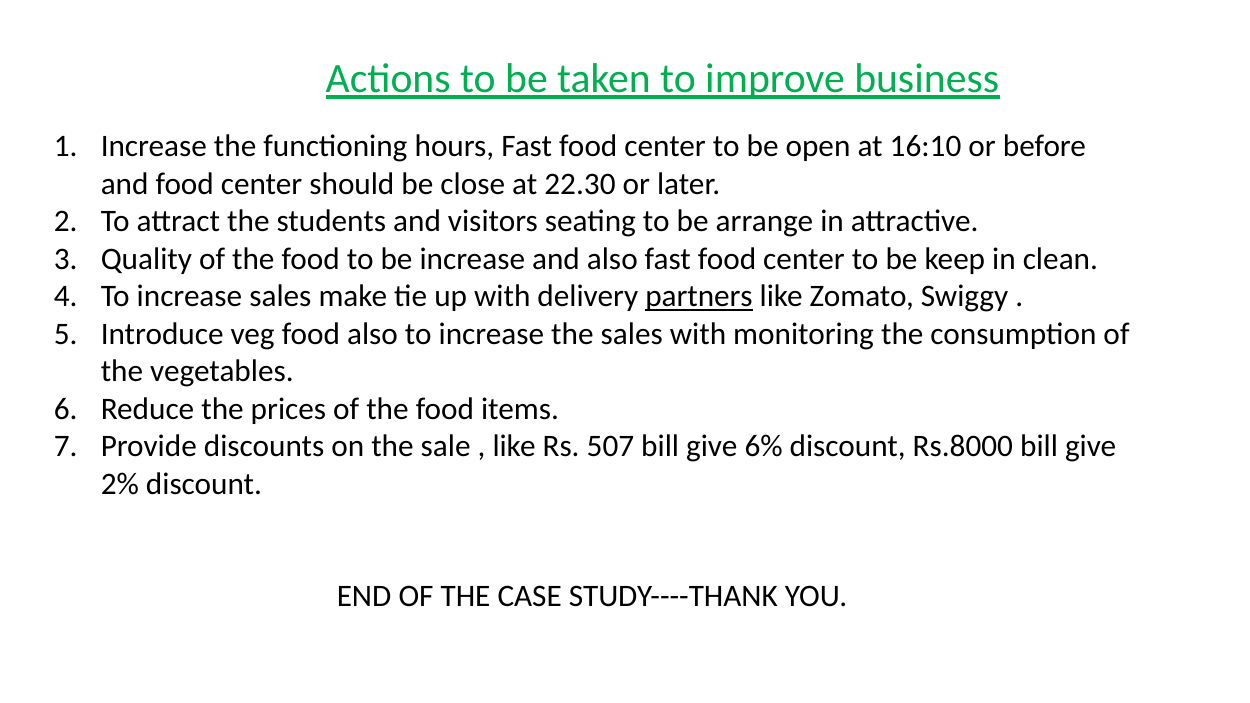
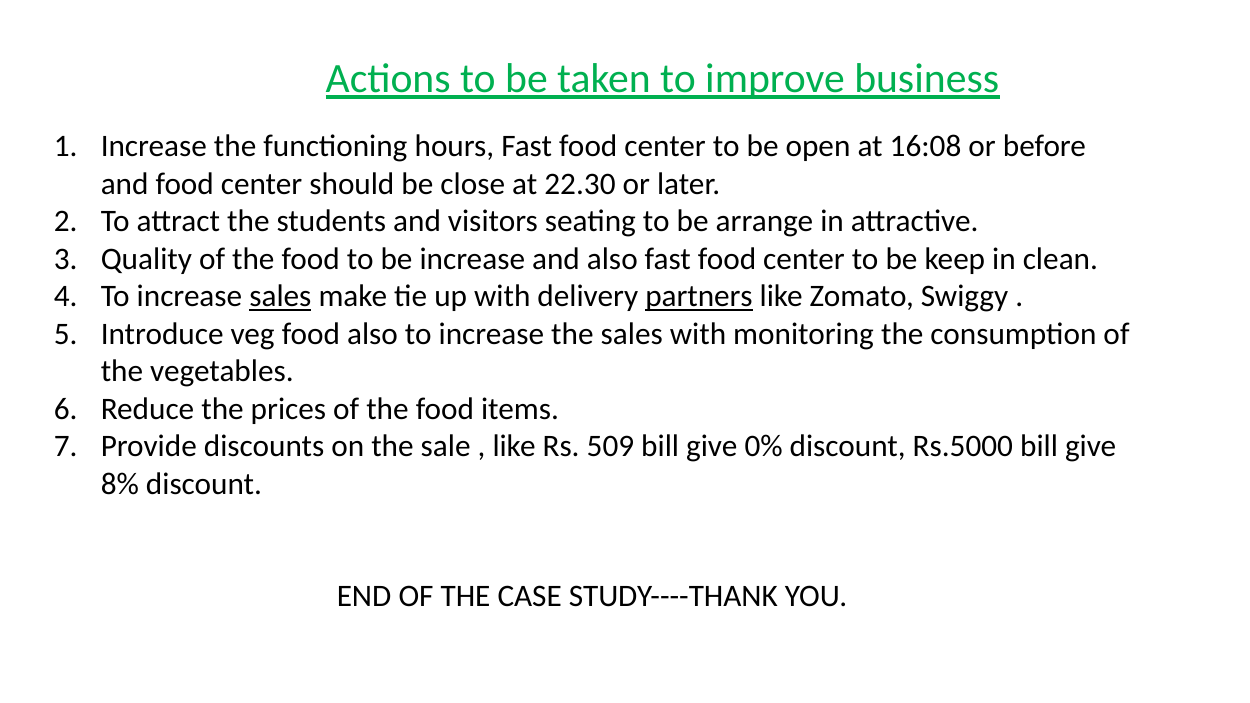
16:10: 16:10 -> 16:08
sales at (280, 297) underline: none -> present
507: 507 -> 509
6%: 6% -> 0%
Rs.8000: Rs.8000 -> Rs.5000
2%: 2% -> 8%
